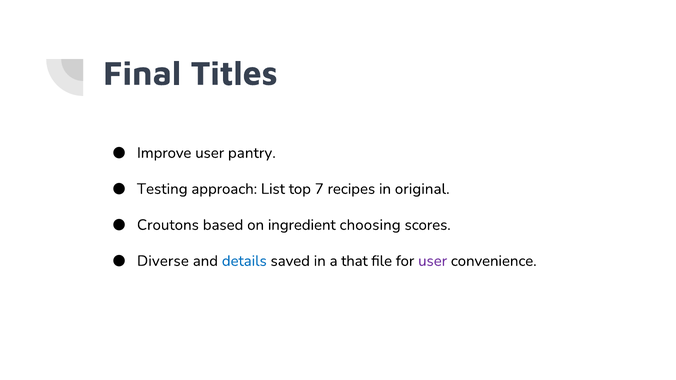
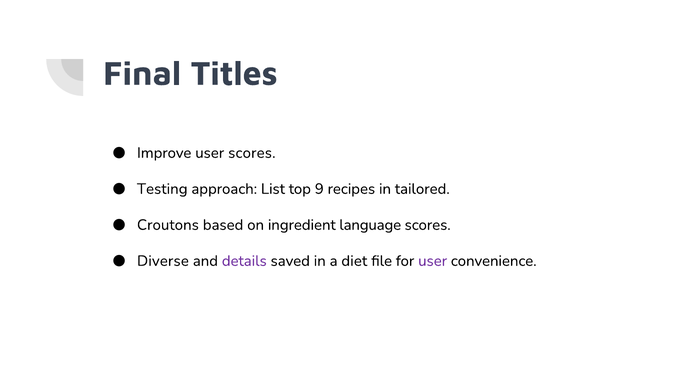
user pantry: pantry -> scores
7: 7 -> 9
original: original -> tailored
choosing: choosing -> language
details colour: blue -> purple
that: that -> diet
